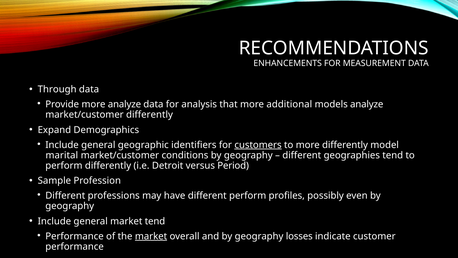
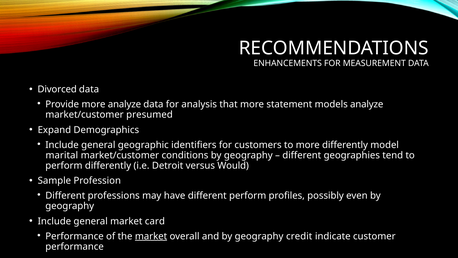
Through: Through -> Divorced
additional: additional -> statement
market/customer differently: differently -> presumed
customers underline: present -> none
Period: Period -> Would
market tend: tend -> card
losses: losses -> credit
